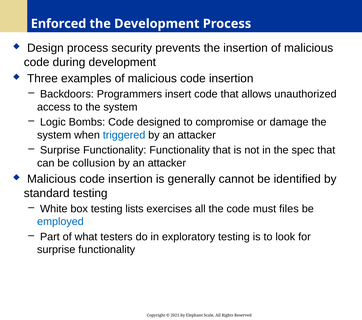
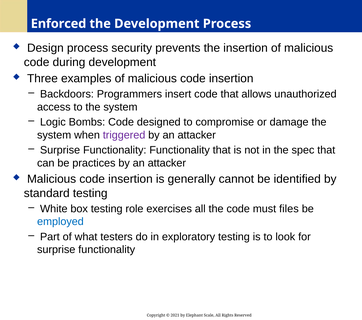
triggered colour: blue -> purple
collusion: collusion -> practices
lists: lists -> role
